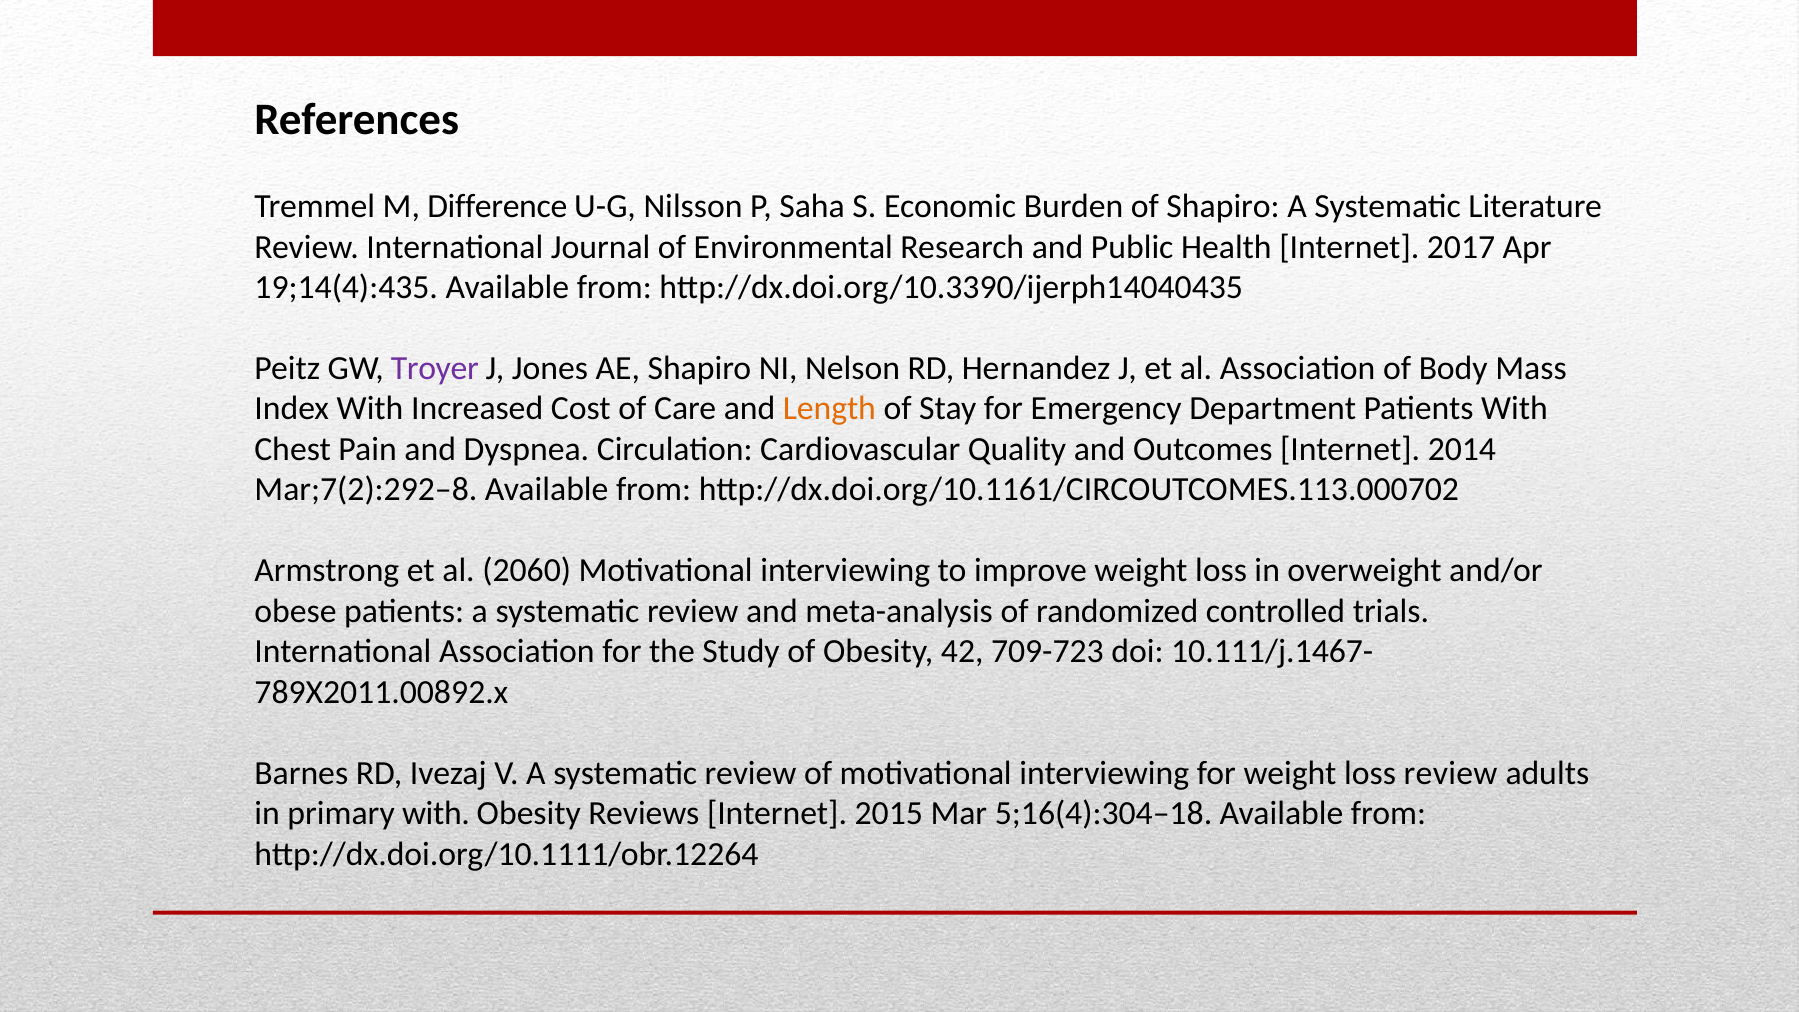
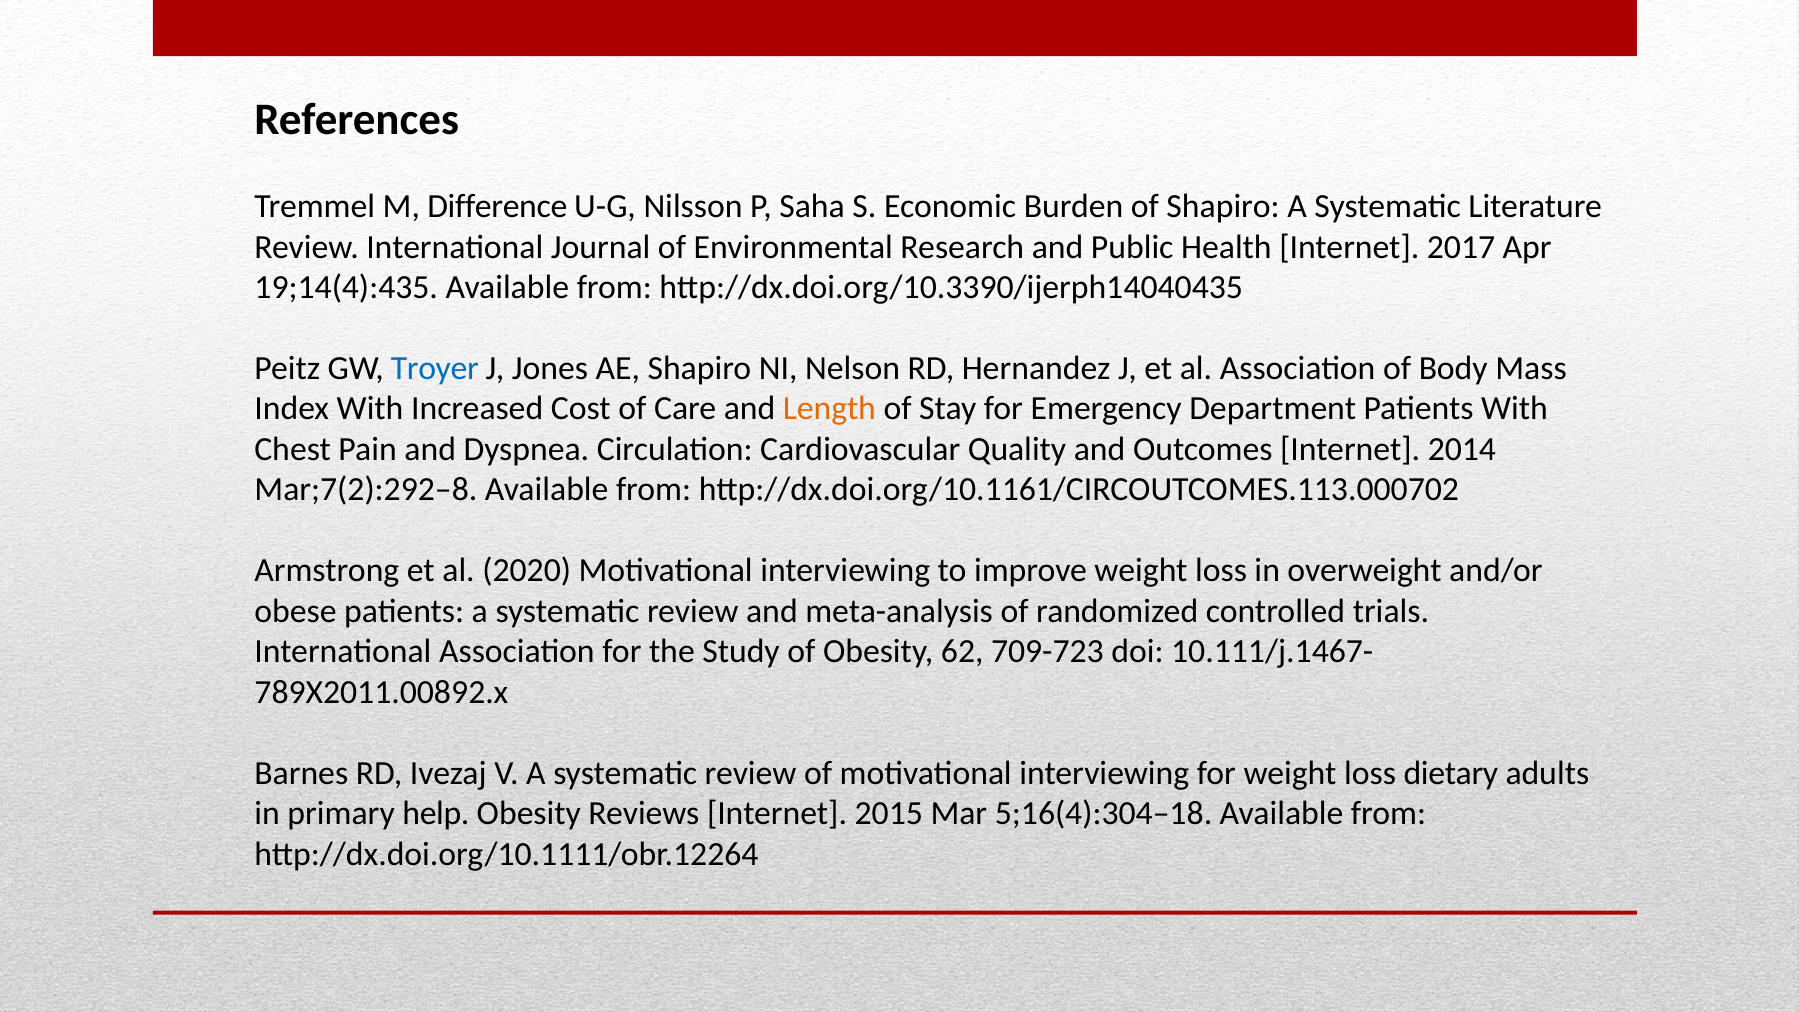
Troyer colour: purple -> blue
2060: 2060 -> 2020
42: 42 -> 62
loss review: review -> dietary
primary with: with -> help
